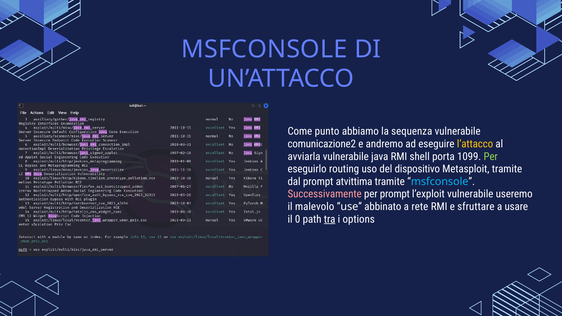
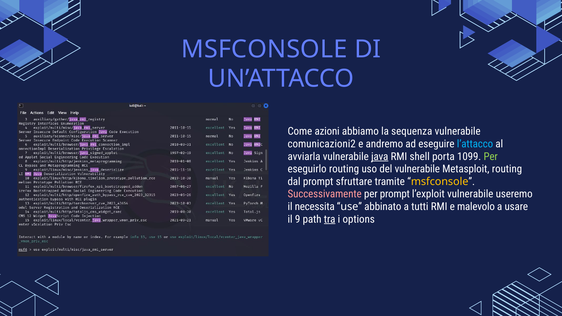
punto: punto -> azioni
comunicazione2: comunicazione2 -> comunicazioni2
l’attacco colour: yellow -> light blue
java underline: none -> present
del dispositivo: dispositivo -> vulnerabile
Metasploit tramite: tramite -> routing
atvittima: atvittima -> sfruttare
msfconsole at (440, 182) colour: light blue -> yellow
malevolo: malevolo -> necessita
rete: rete -> tutti
sfruttare: sfruttare -> malevolo
0: 0 -> 9
